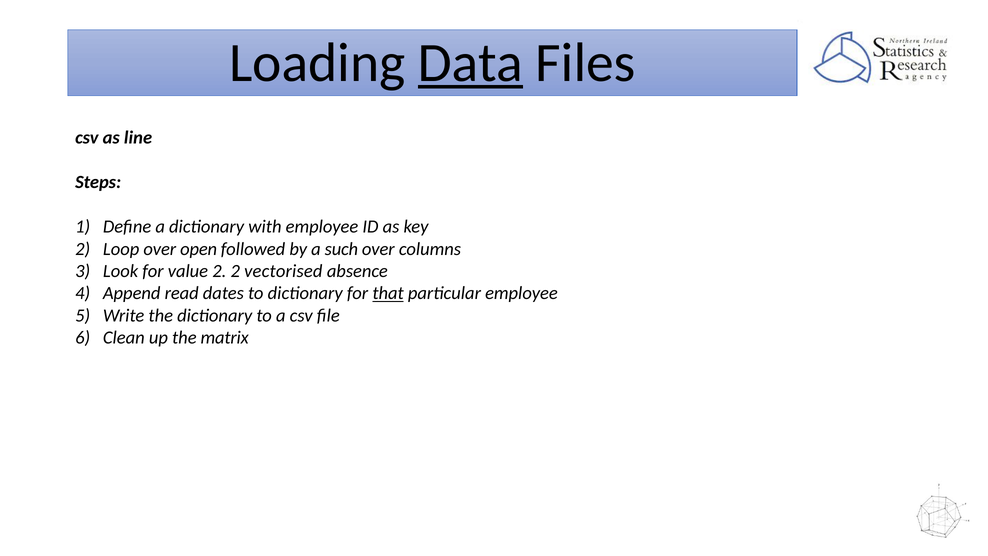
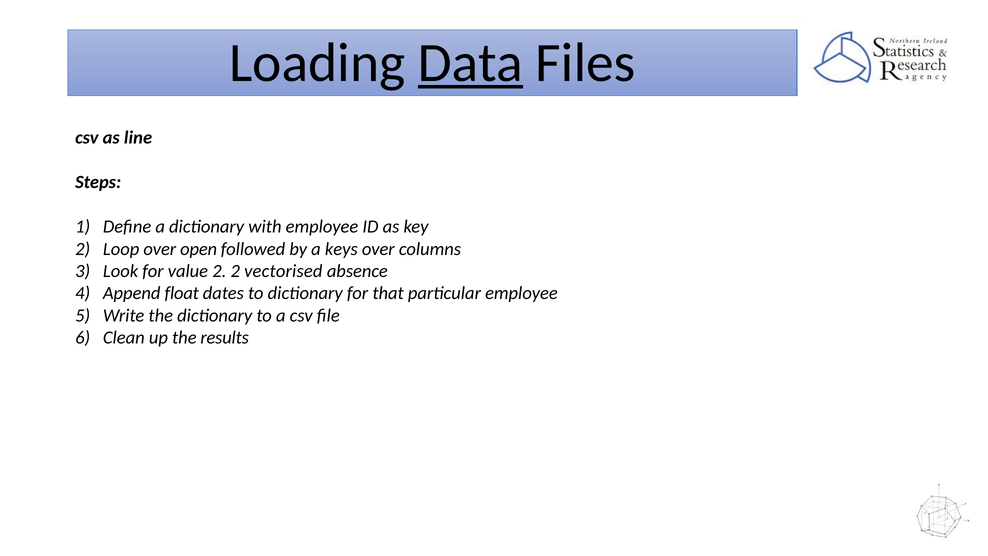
such: such -> keys
read: read -> float
that underline: present -> none
matrix: matrix -> results
